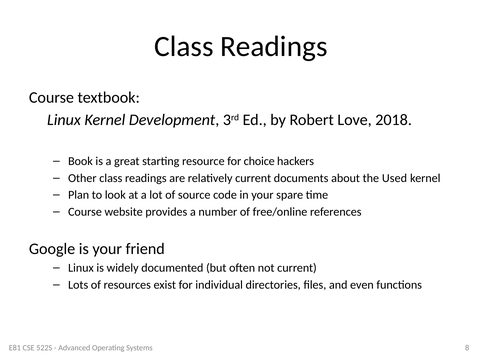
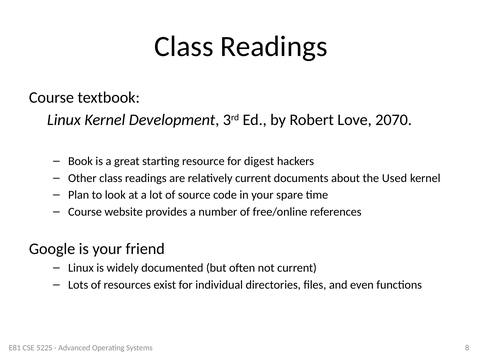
2018: 2018 -> 2070
choice: choice -> digest
